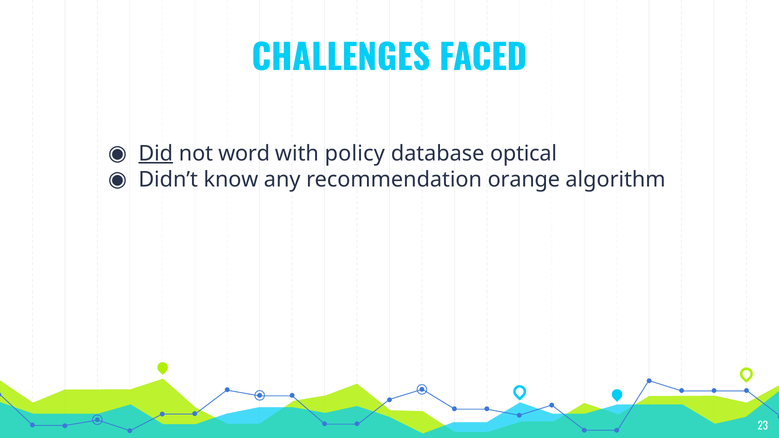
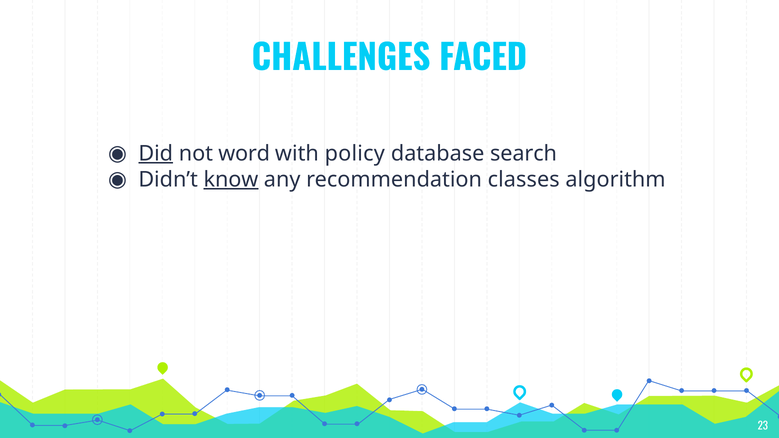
optical: optical -> search
know underline: none -> present
orange: orange -> classes
